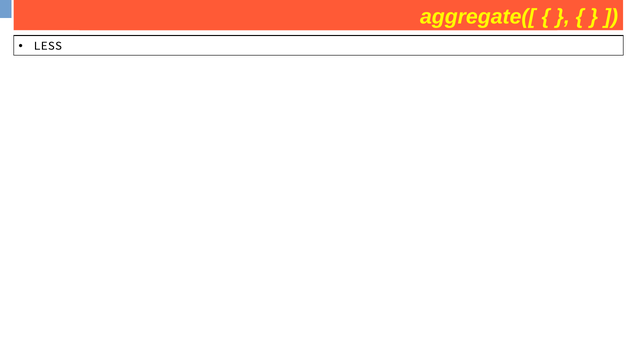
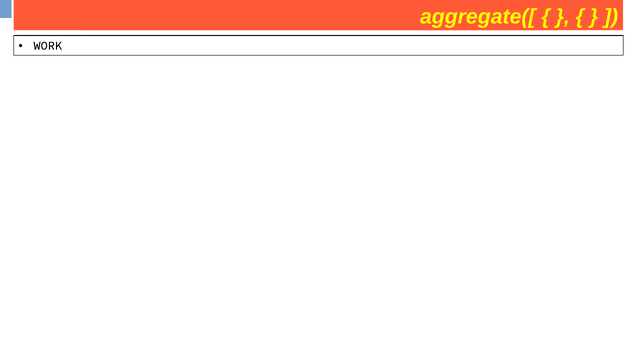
LESS: LESS -> WORK
